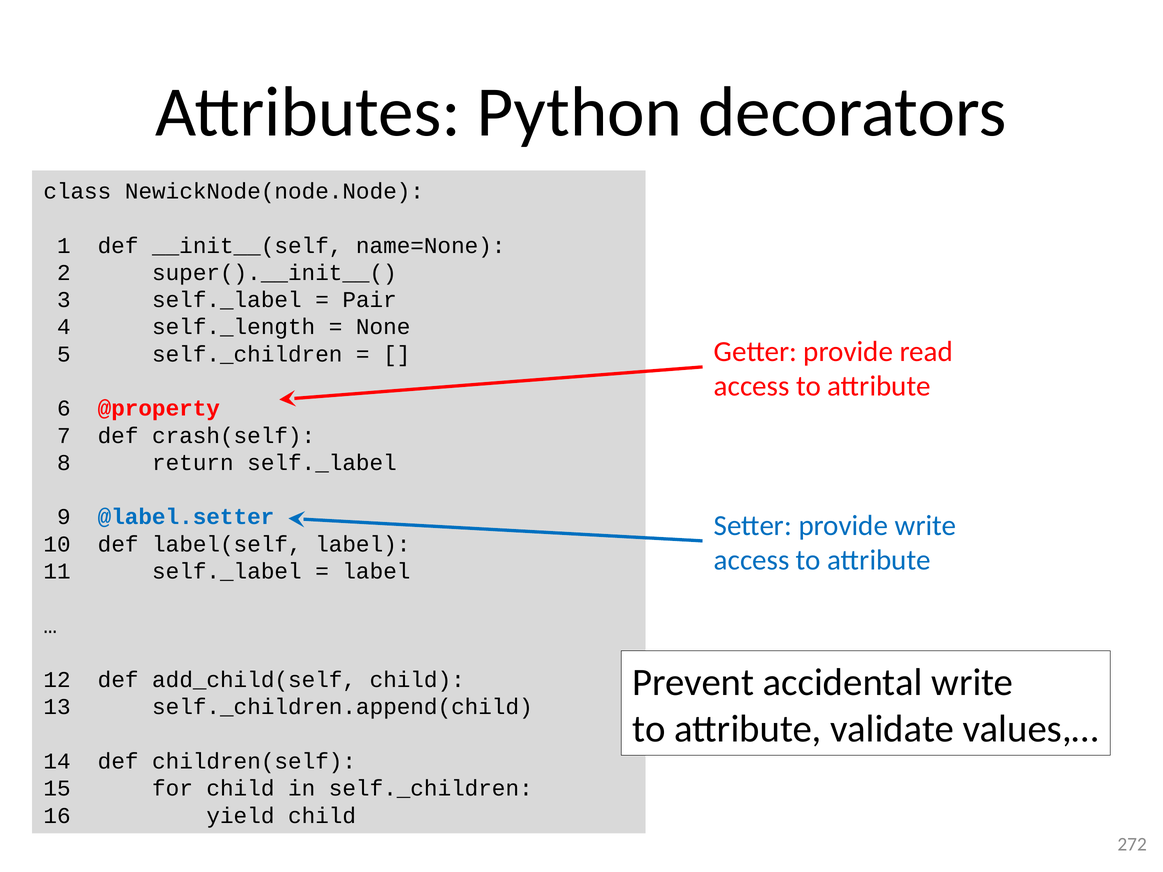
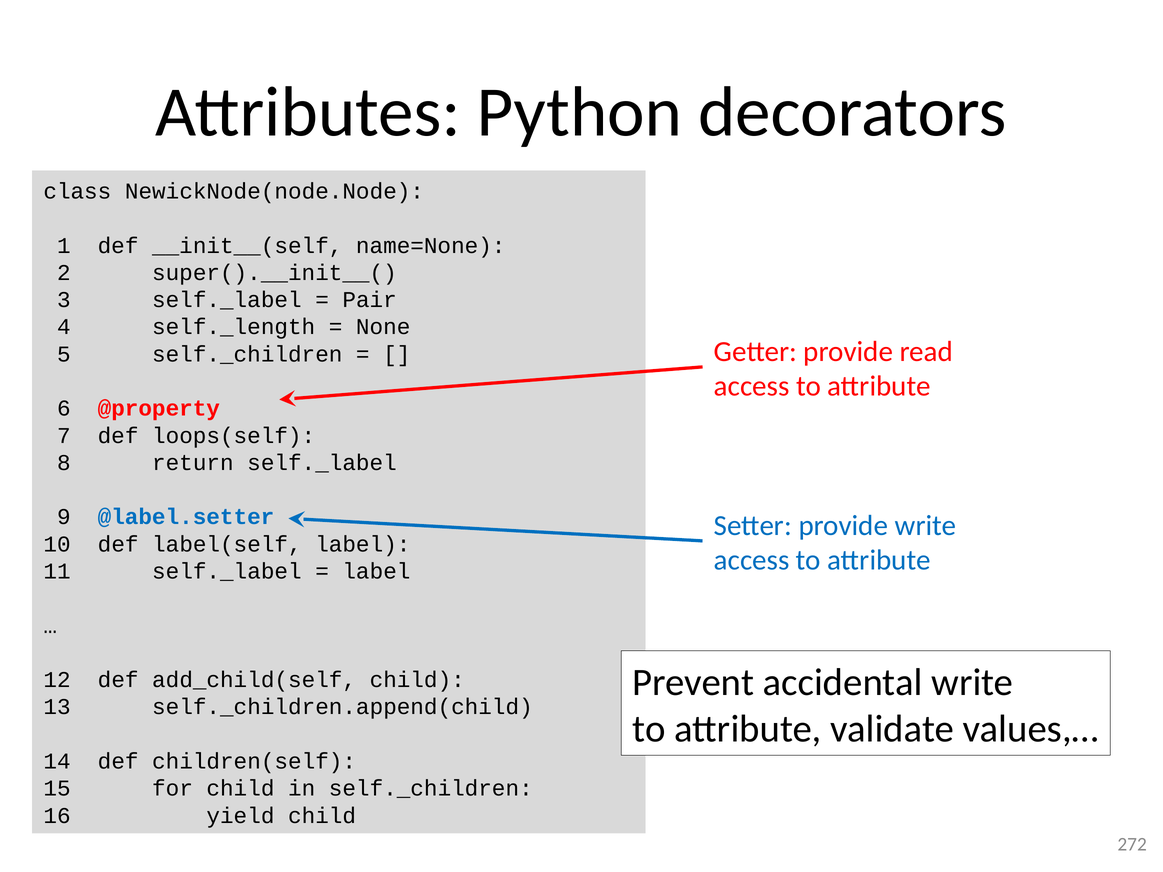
crash(self: crash(self -> loops(self
